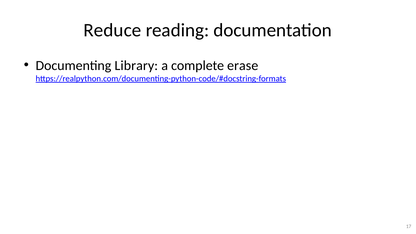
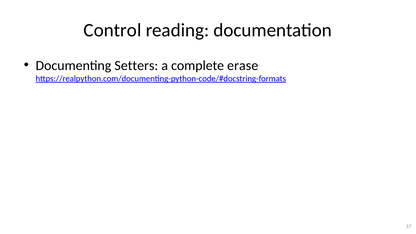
Reduce: Reduce -> Control
Library: Library -> Setters
